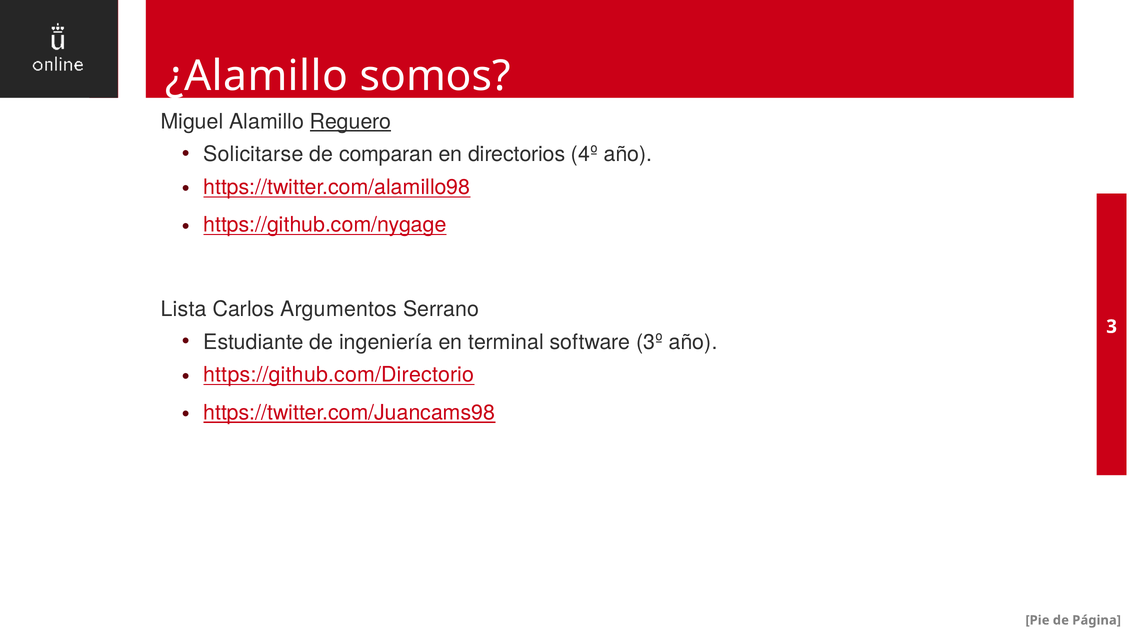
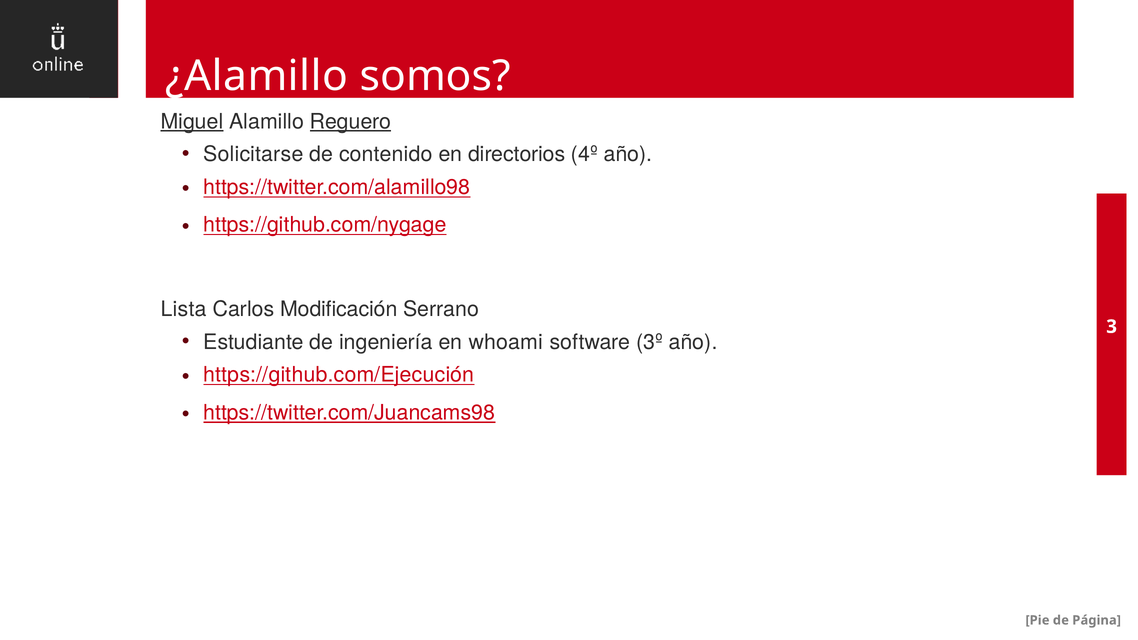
Miguel underline: none -> present
comparan: comparan -> contenido
Argumentos: Argumentos -> Modificación
terminal: terminal -> whoami
https://github.com/Directorio: https://github.com/Directorio -> https://github.com/Ejecución
